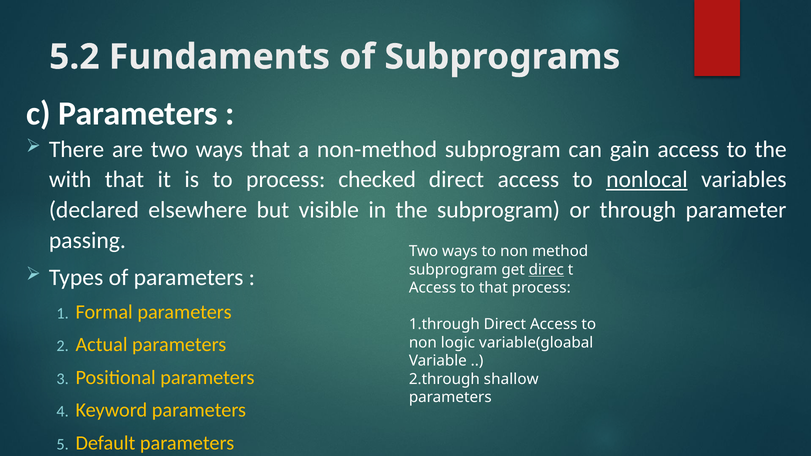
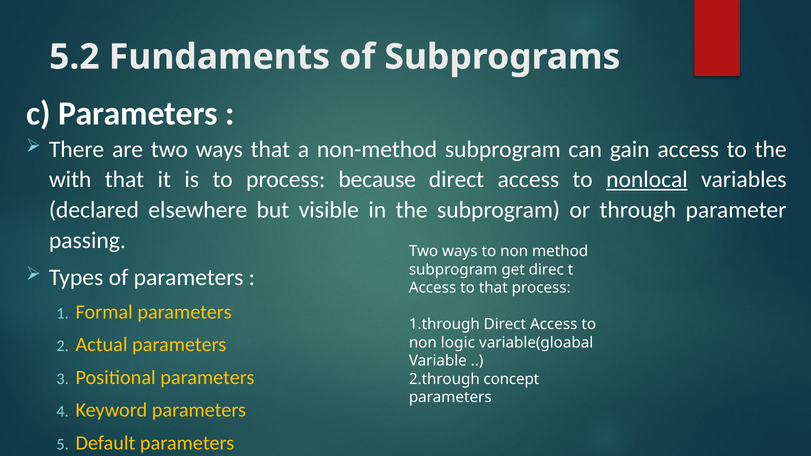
checked: checked -> because
direc underline: present -> none
shallow: shallow -> concept
